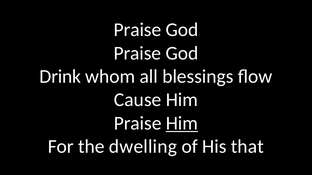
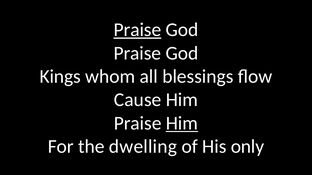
Praise at (137, 30) underline: none -> present
Drink: Drink -> Kings
that: that -> only
